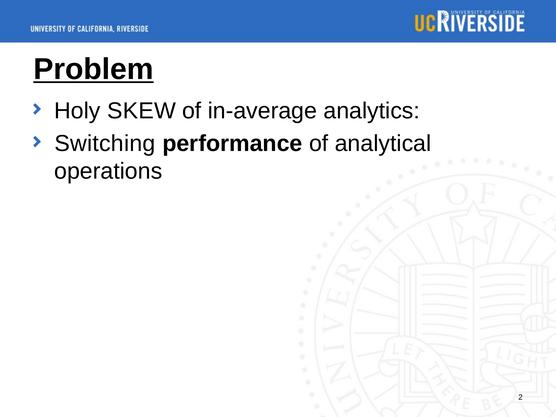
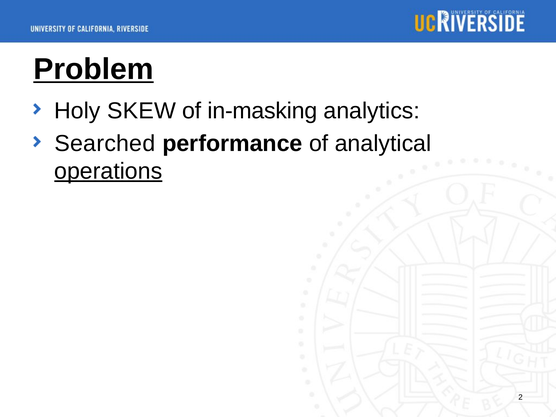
in-average: in-average -> in-masking
Switching: Switching -> Searched
operations underline: none -> present
